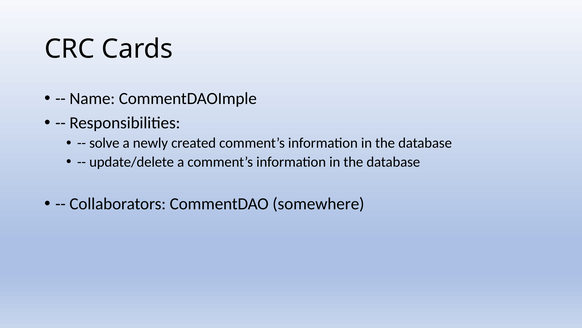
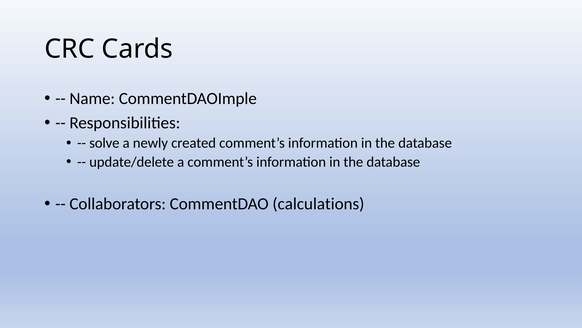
somewhere: somewhere -> calculations
